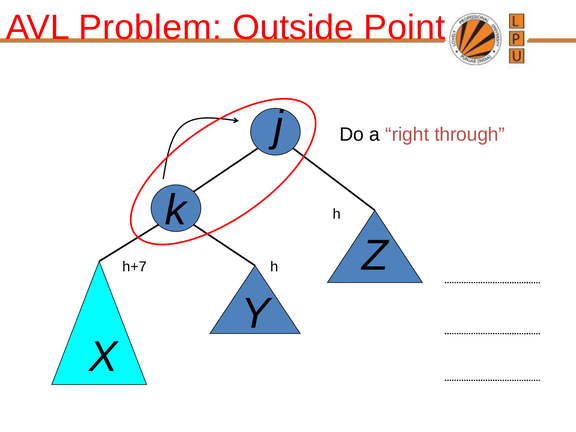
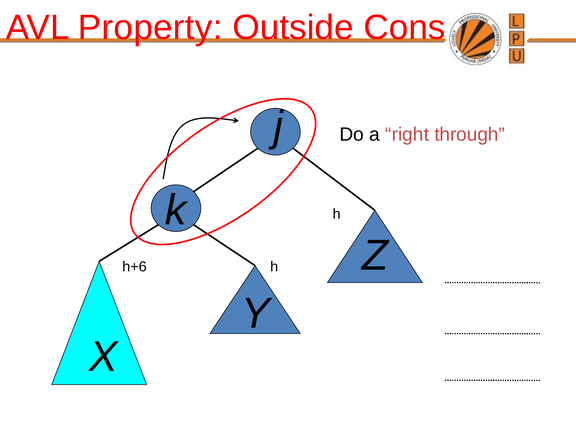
Problem: Problem -> Property
Point: Point -> Cons
h+7: h+7 -> h+6
